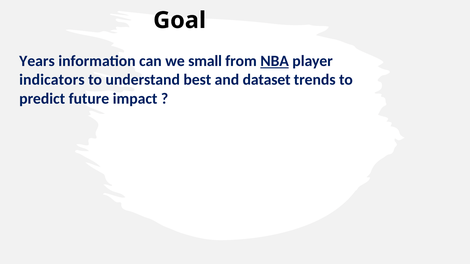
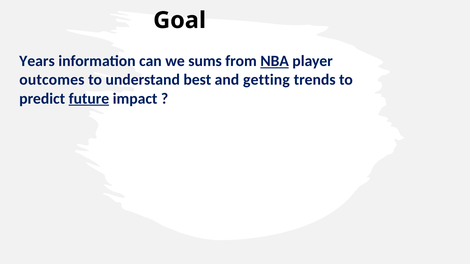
small: small -> sums
indicators: indicators -> outcomes
dataset: dataset -> getting
future underline: none -> present
